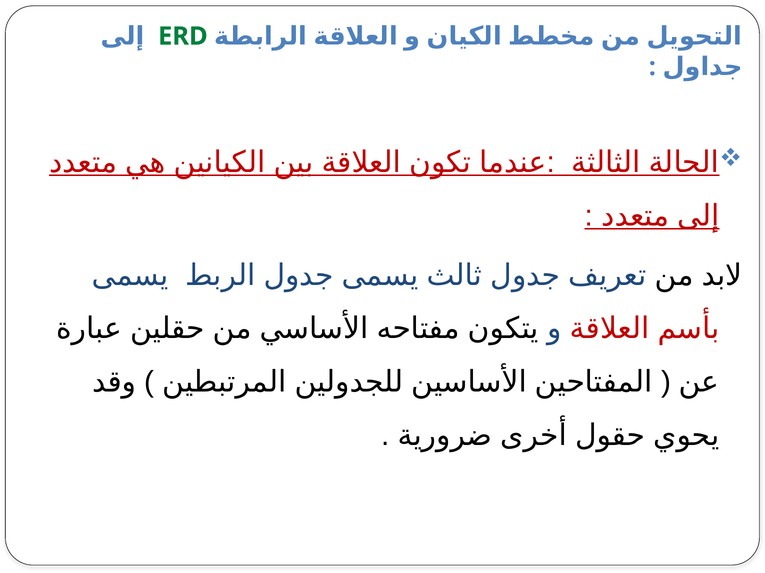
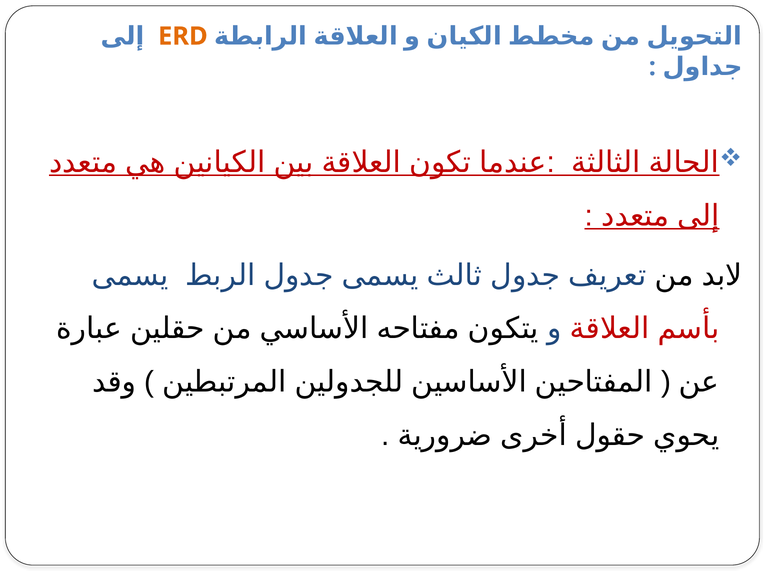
ERD colour: green -> orange
